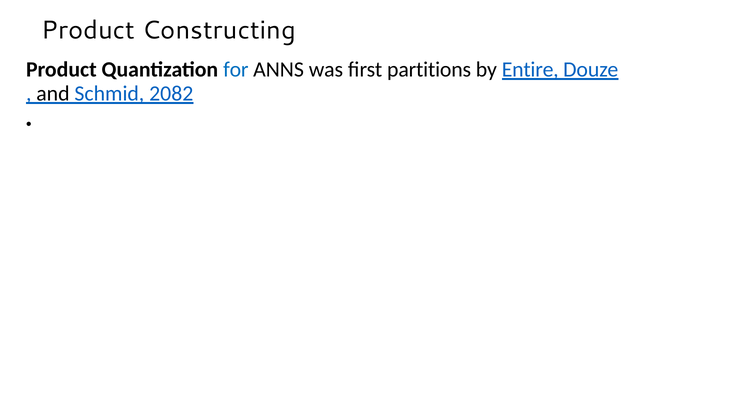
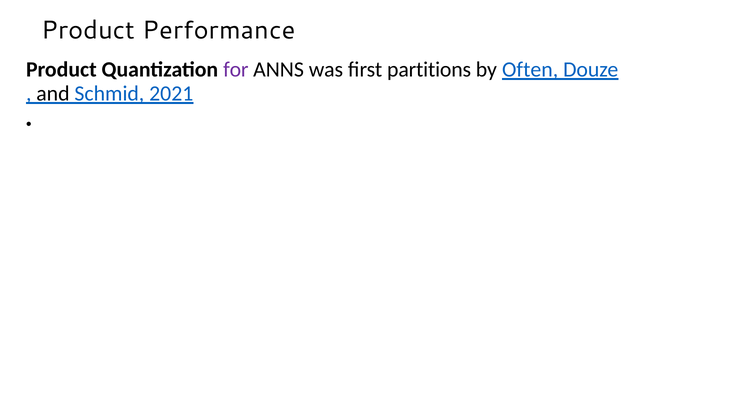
Constructing: Constructing -> Performance
for colour: blue -> purple
Entire: Entire -> Often
2082: 2082 -> 2021
